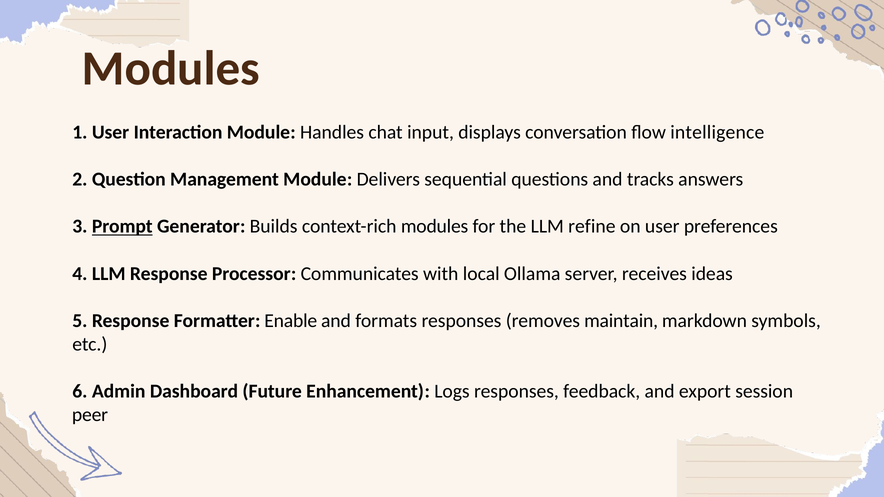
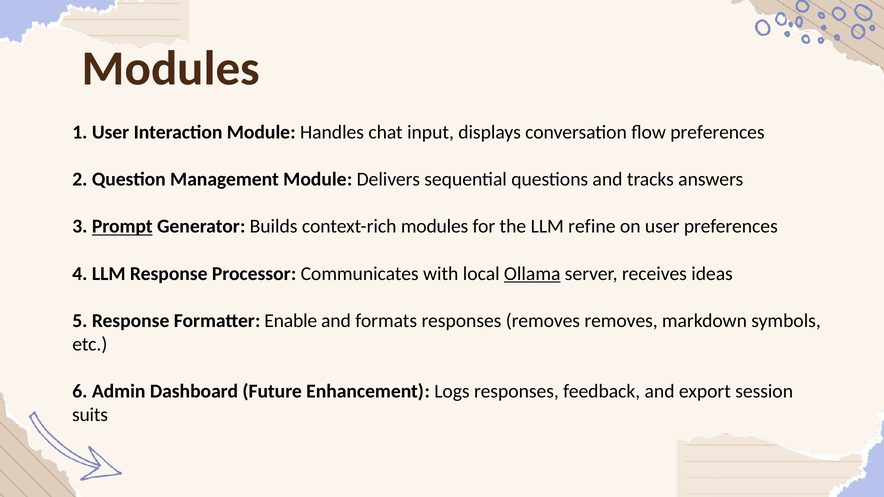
flow intelligence: intelligence -> preferences
Ollama underline: none -> present
removes maintain: maintain -> removes
peer: peer -> suits
